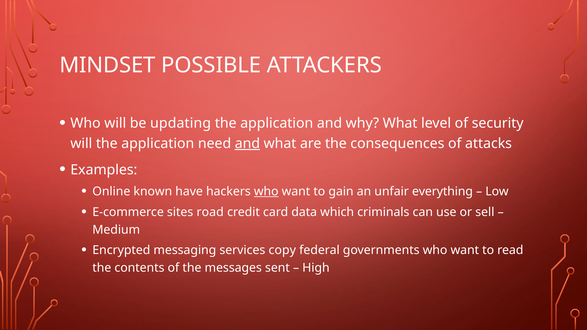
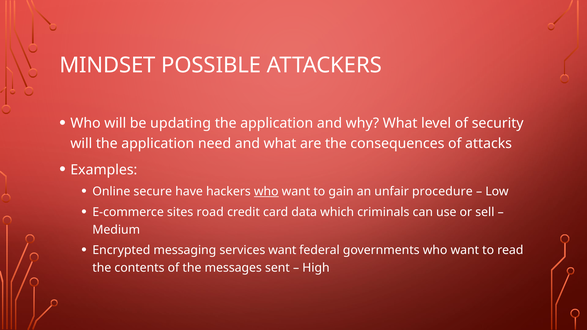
and at (247, 144) underline: present -> none
known: known -> secure
everything: everything -> procedure
services copy: copy -> want
